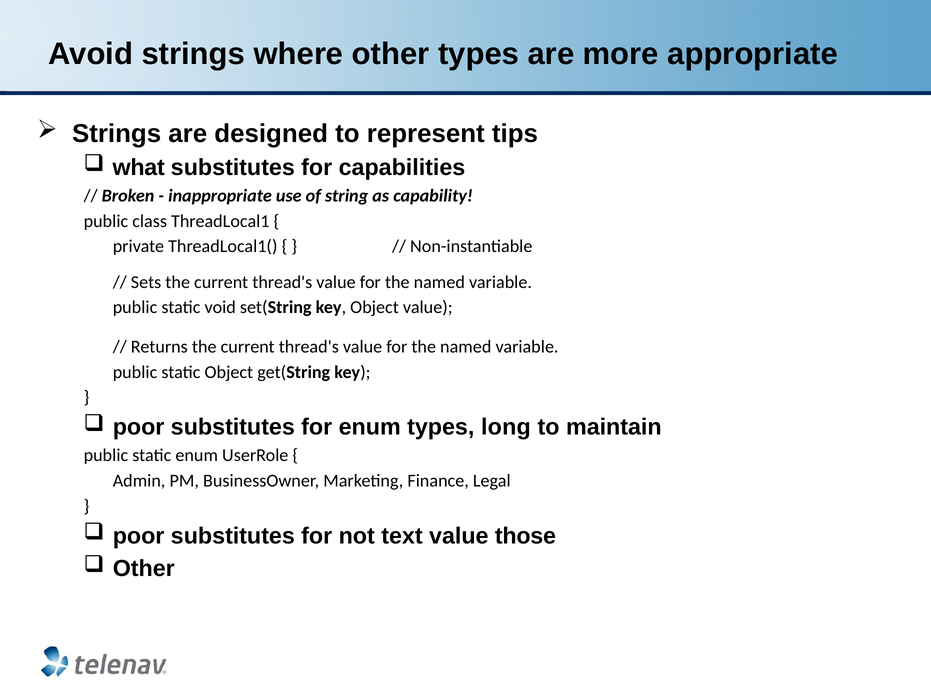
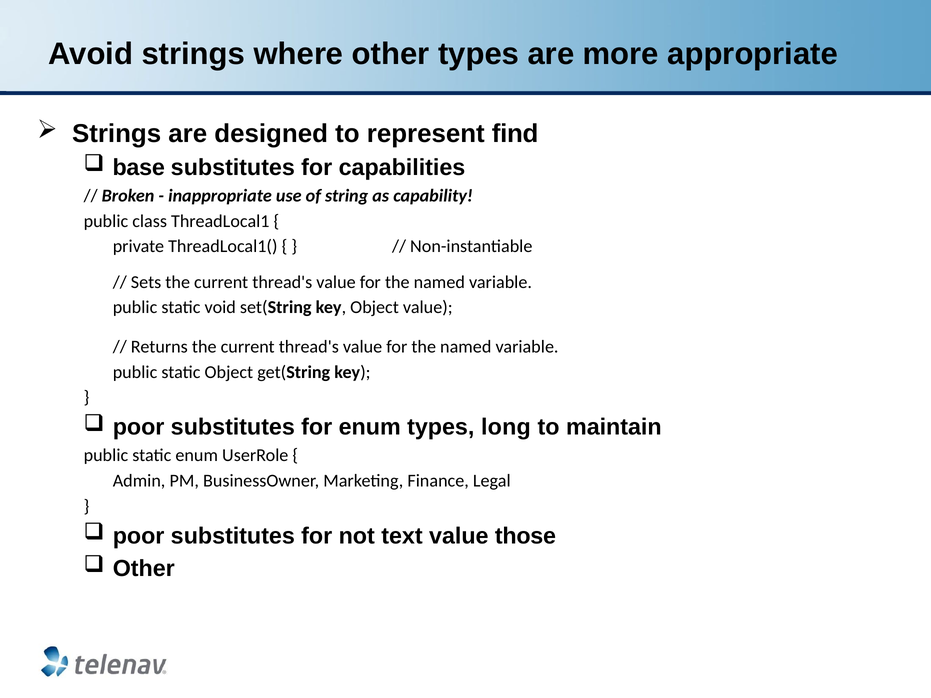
tips: tips -> find
what: what -> base
